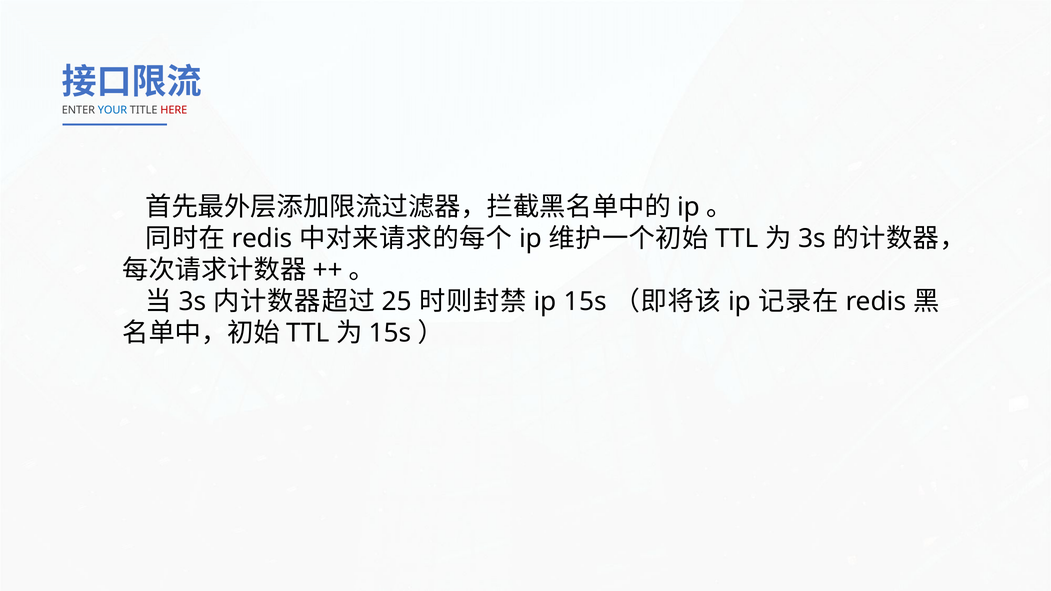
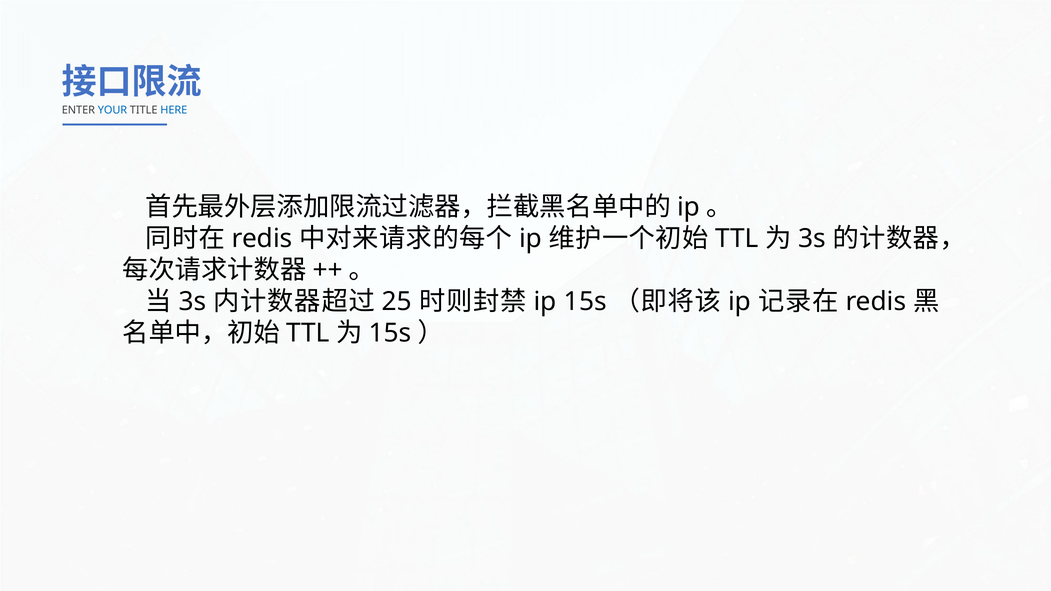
HERE colour: red -> blue
